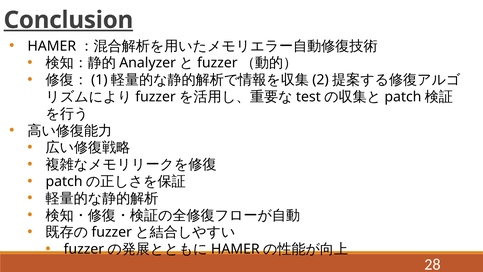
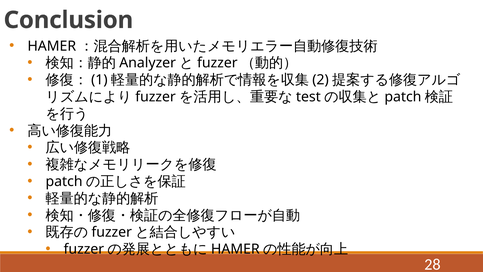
Conclusion underline: present -> none
